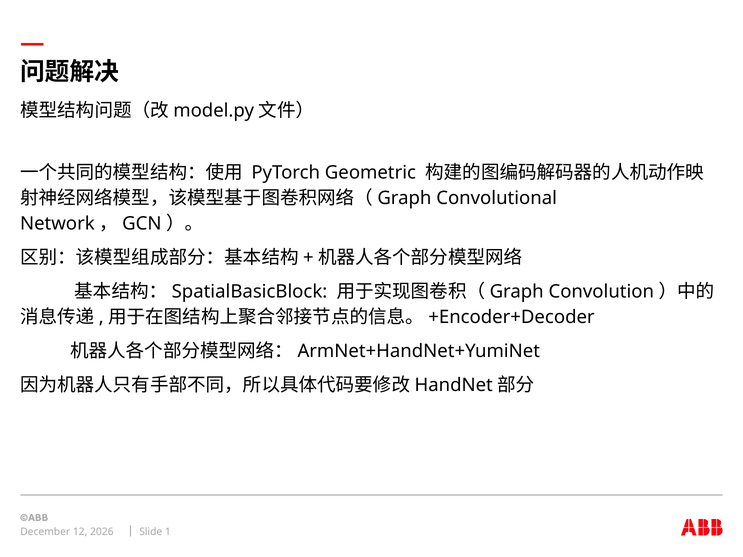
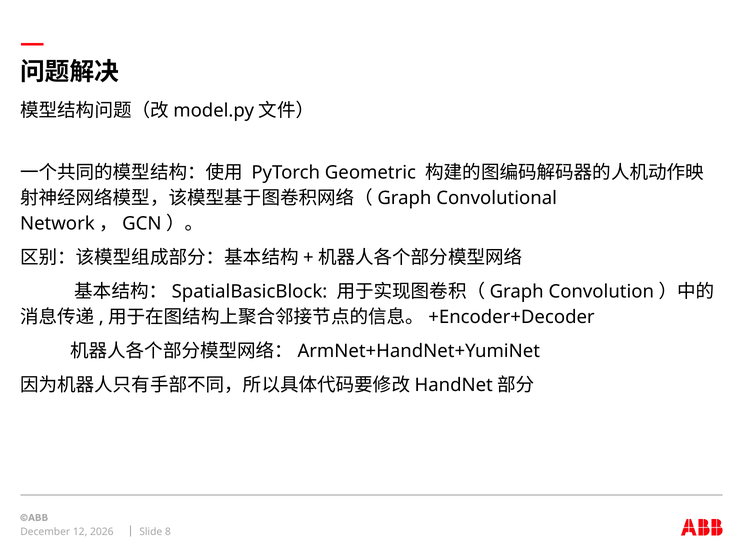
1: 1 -> 8
